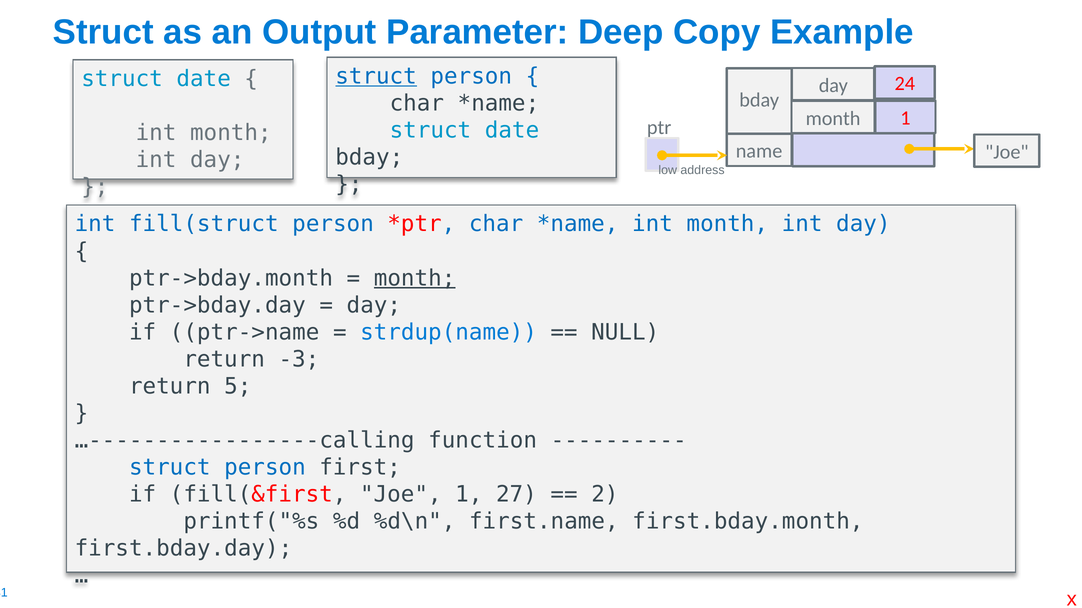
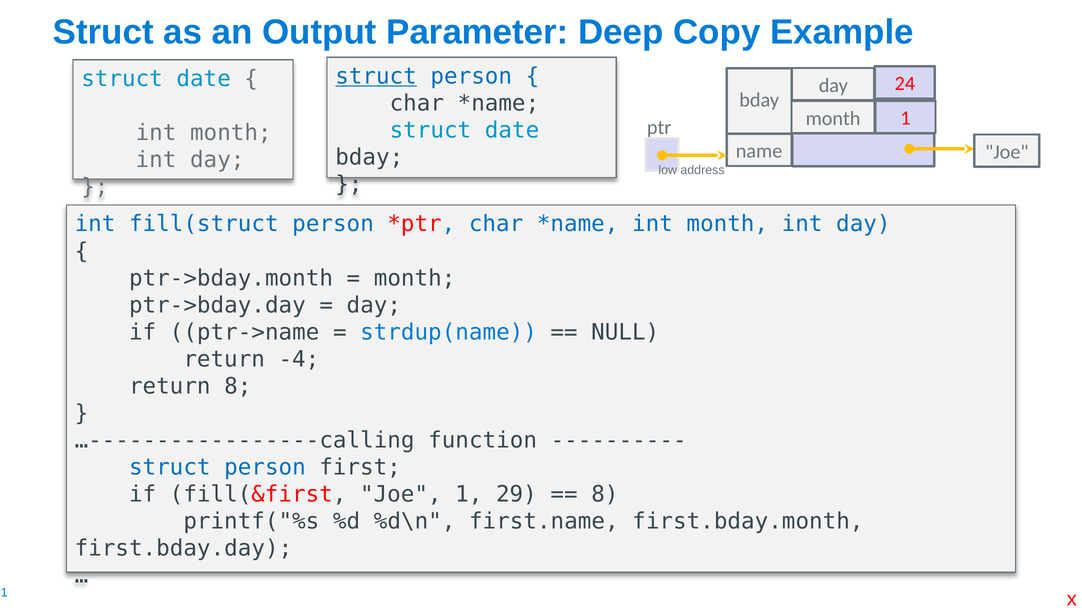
month at (415, 278) underline: present -> none
-3: -3 -> -4
return 5: 5 -> 8
27: 27 -> 29
2 at (605, 495): 2 -> 8
